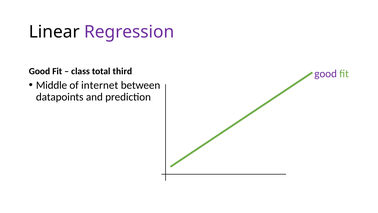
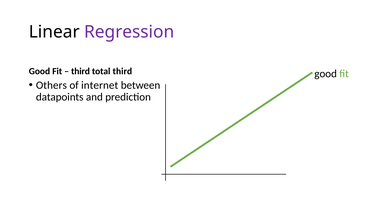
class at (80, 71): class -> third
good at (326, 74) colour: purple -> black
Middle: Middle -> Others
